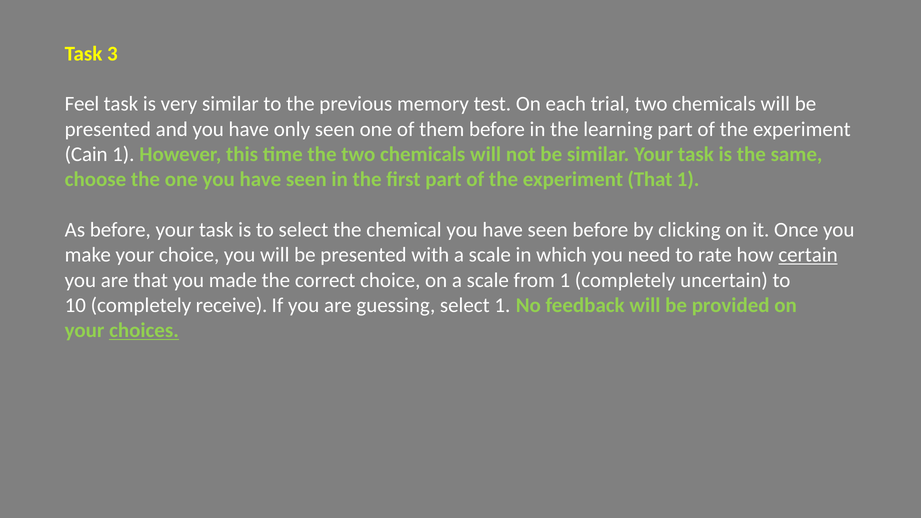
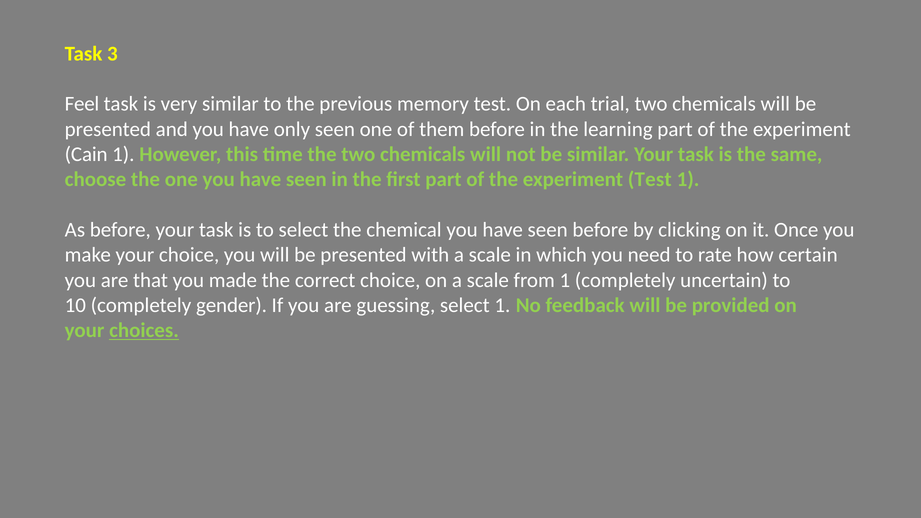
experiment That: That -> Test
certain underline: present -> none
receive: receive -> gender
